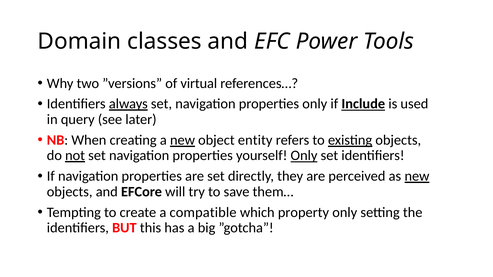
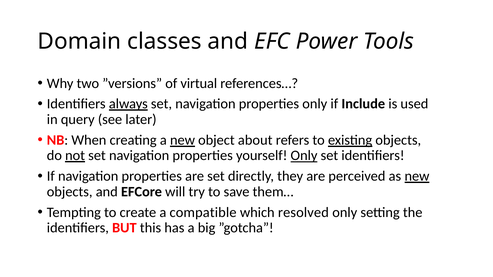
Include underline: present -> none
entity: entity -> about
property: property -> resolved
